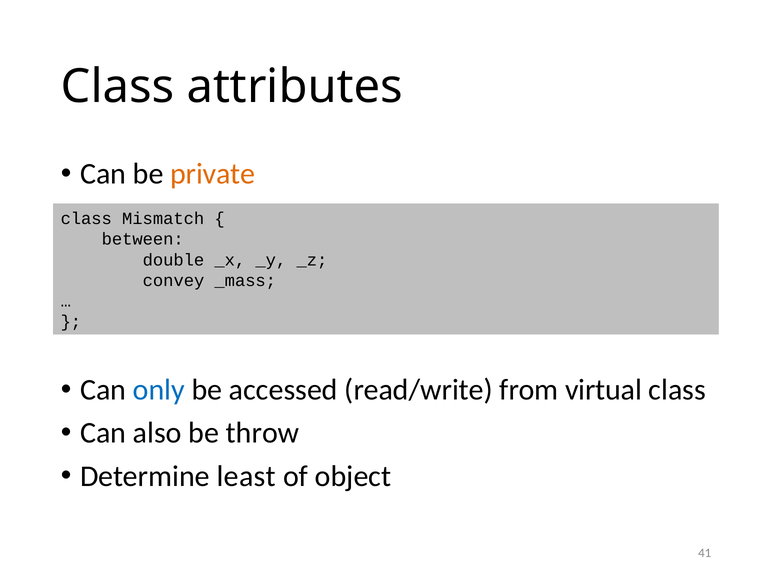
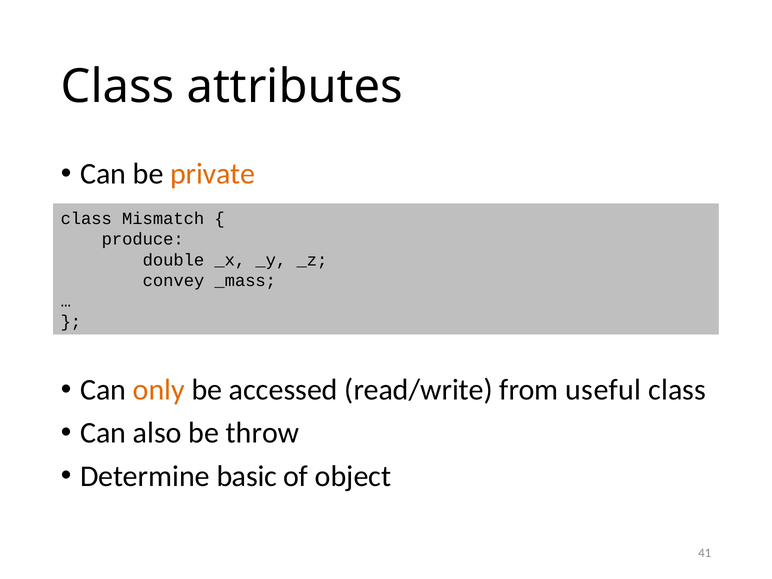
between: between -> produce
only colour: blue -> orange
virtual: virtual -> useful
least: least -> basic
